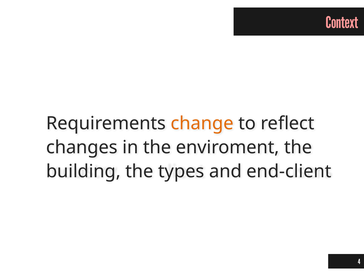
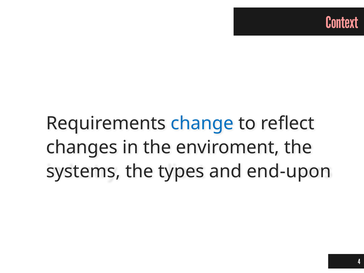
change colour: orange -> blue
building: building -> systems
end-client: end-client -> end-upon
